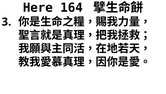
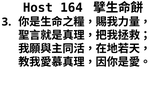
Here: Here -> Host
